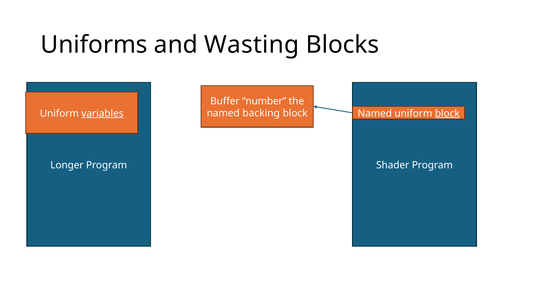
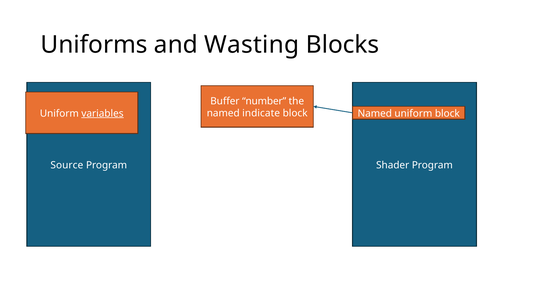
backing: backing -> indicate
block at (447, 113) underline: present -> none
Longer: Longer -> Source
